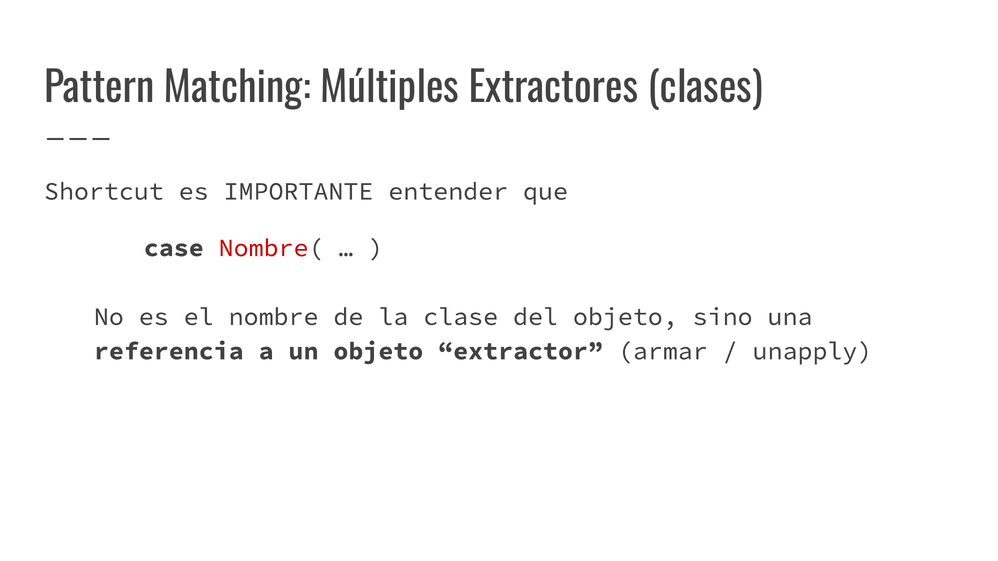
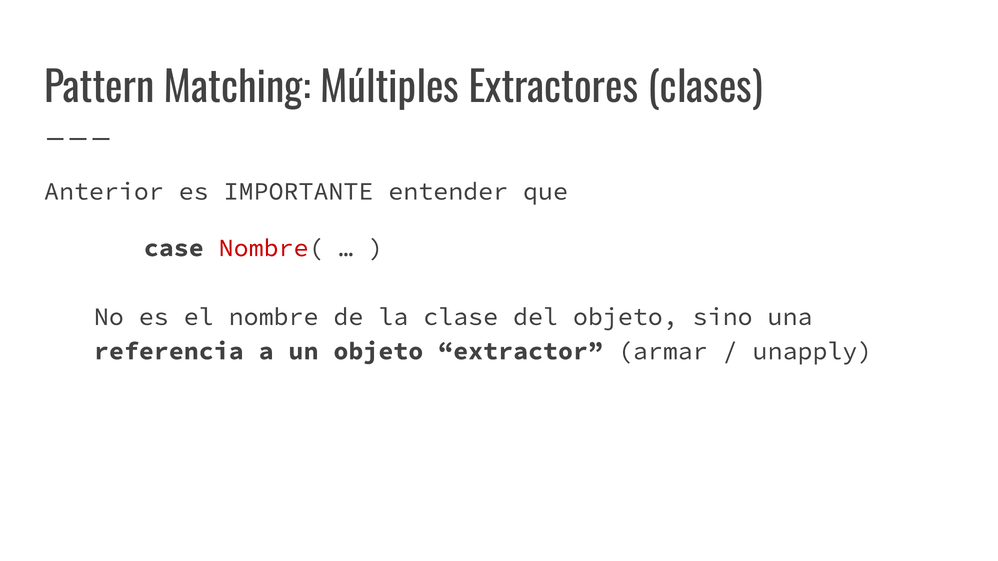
Shortcut: Shortcut -> Anterior
